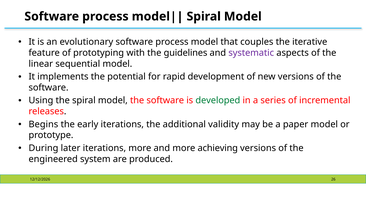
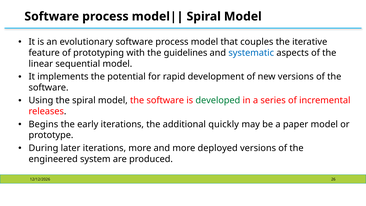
systematic colour: purple -> blue
validity: validity -> quickly
achieving: achieving -> deployed
